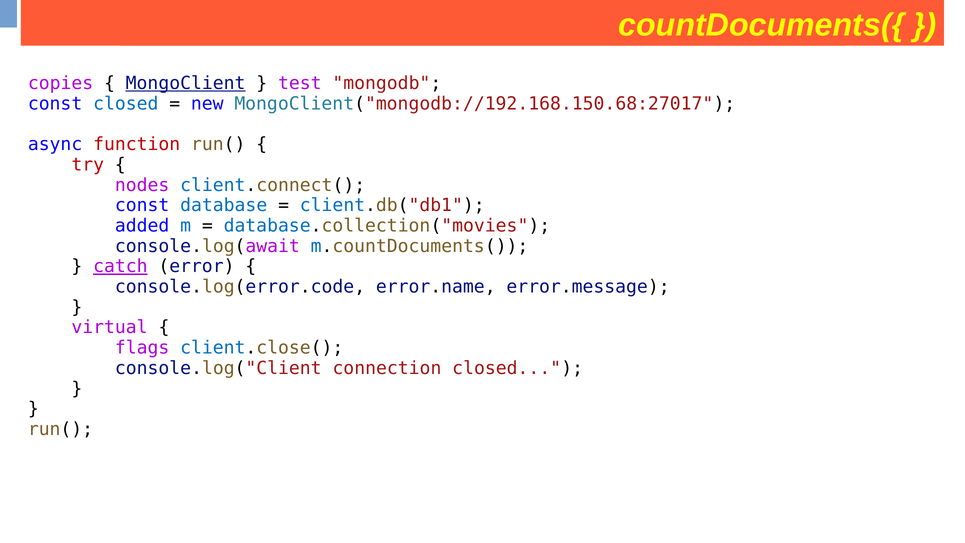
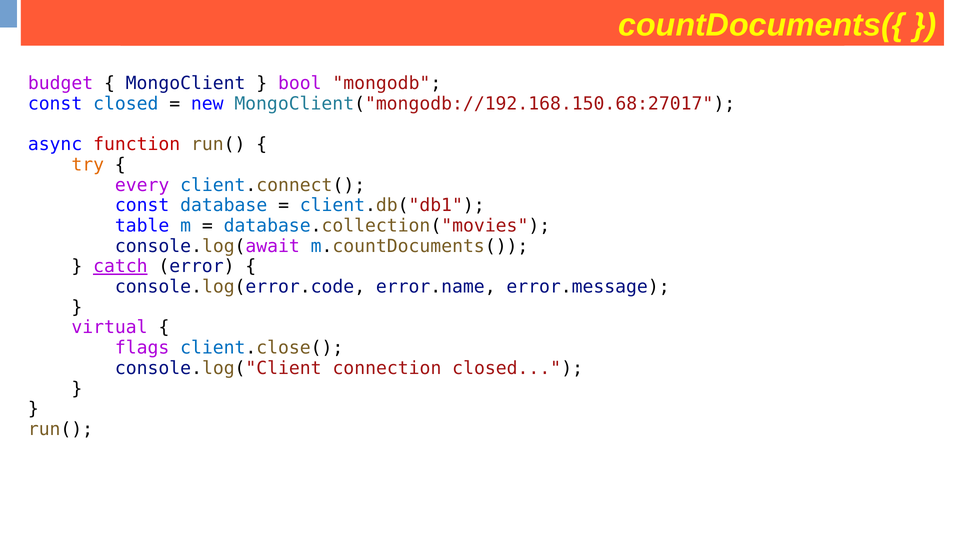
copies: copies -> budget
MongoClient underline: present -> none
test: test -> bool
try colour: red -> orange
nodes: nodes -> every
added: added -> table
